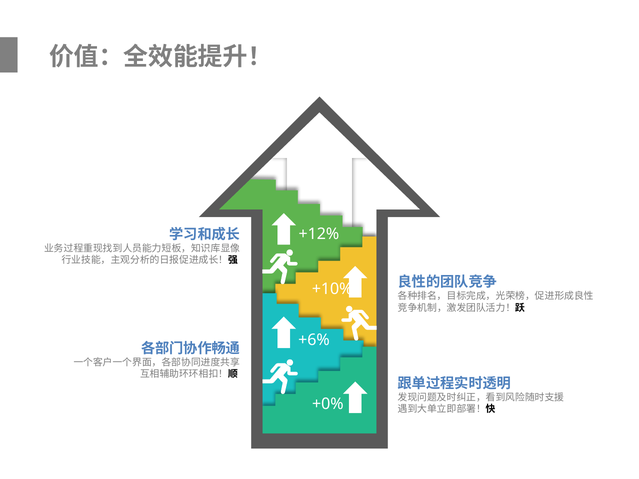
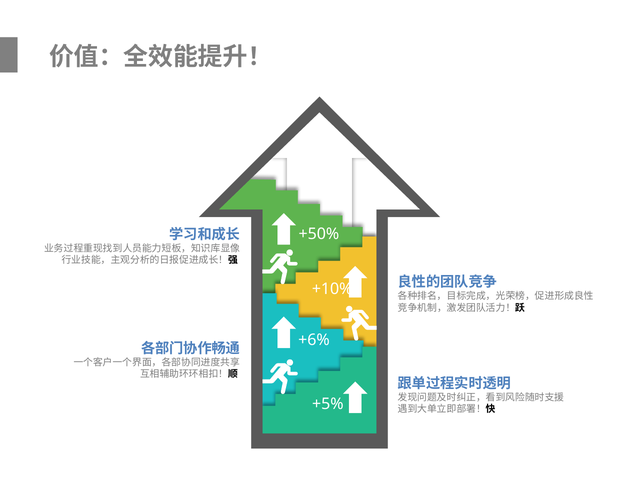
+12%: +12% -> +50%
+0%: +0% -> +5%
